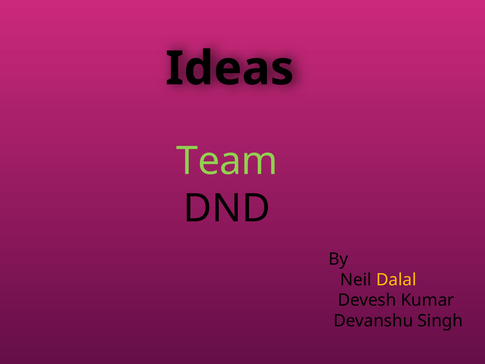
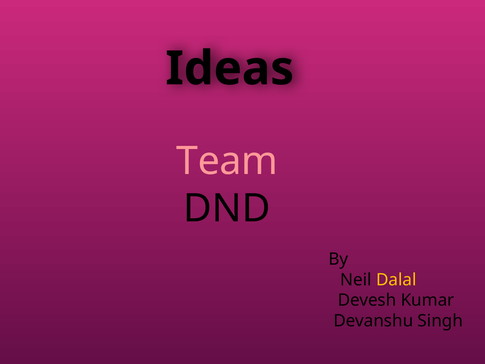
Team colour: light green -> pink
